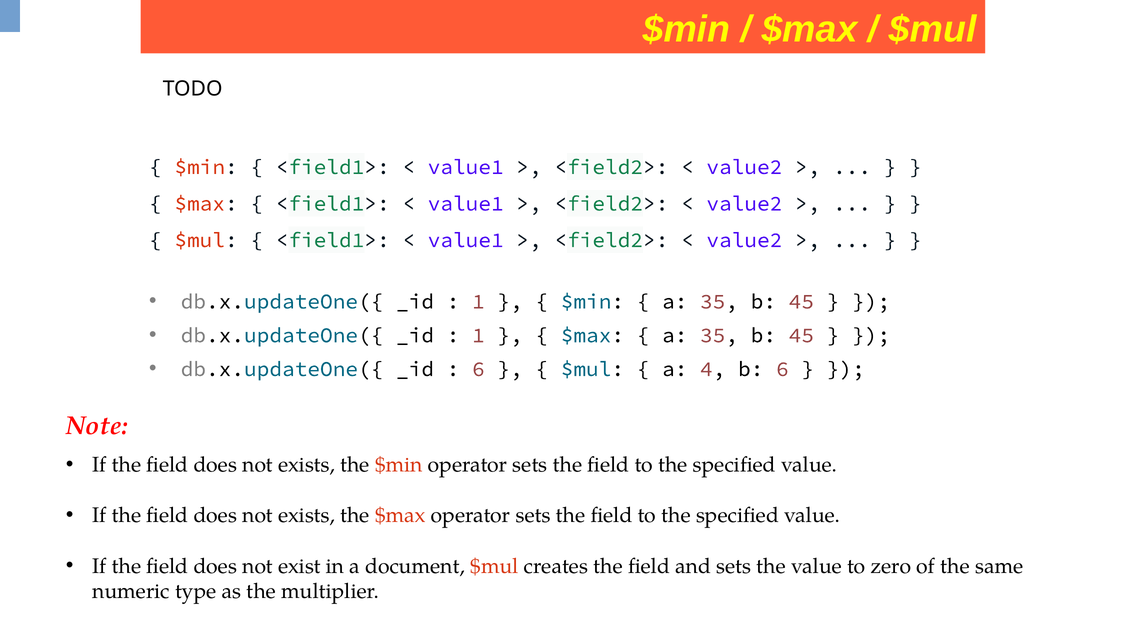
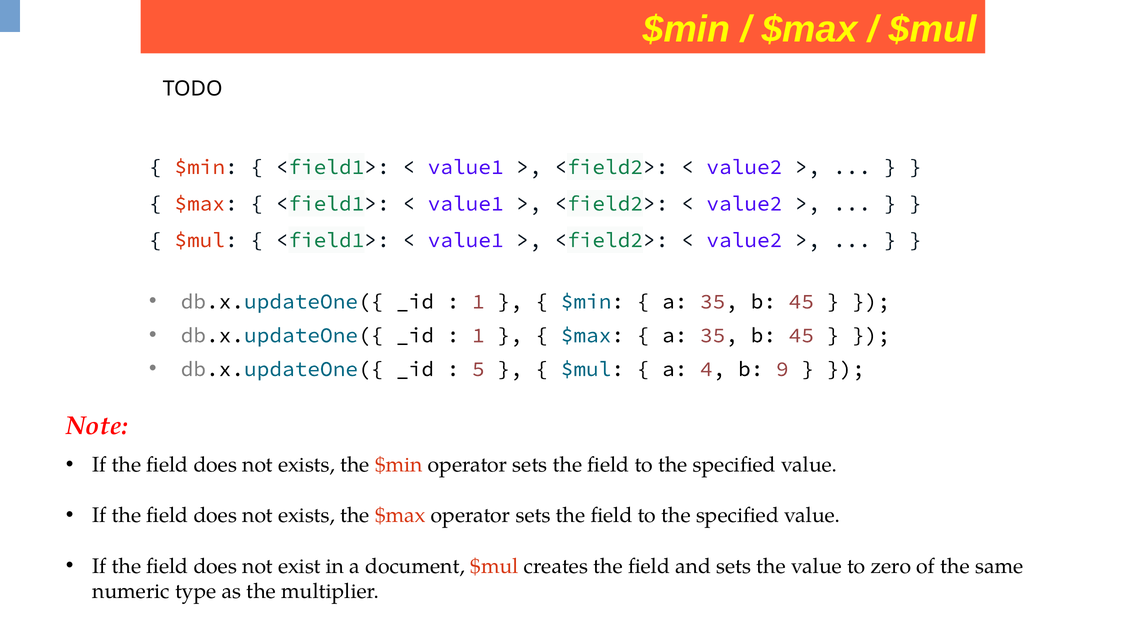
6 at (478, 369): 6 -> 5
b 6: 6 -> 9
